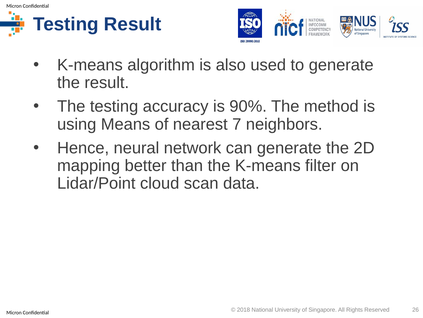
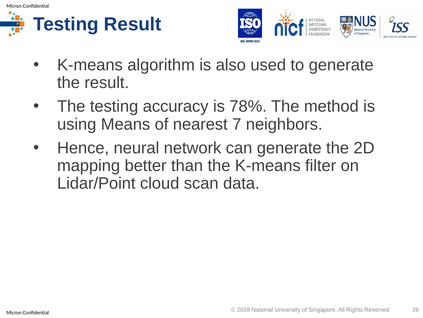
90%: 90% -> 78%
